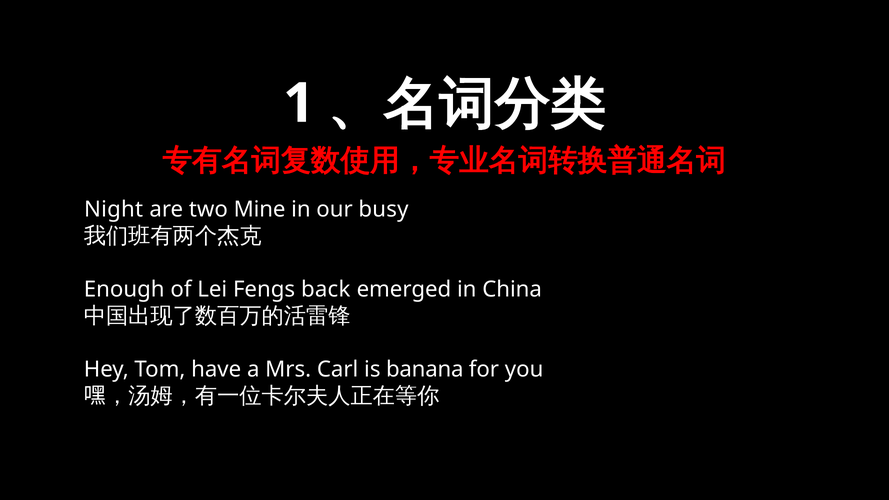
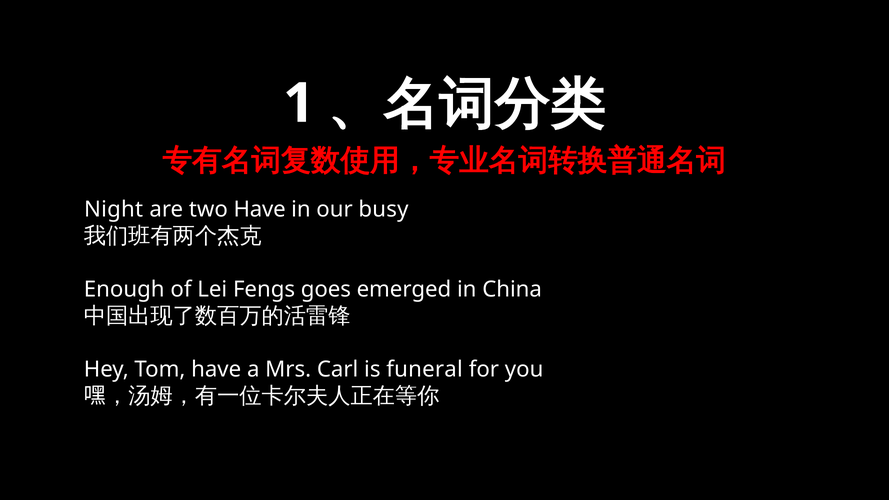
two Mine: Mine -> Have
back: back -> goes
banana: banana -> funeral
